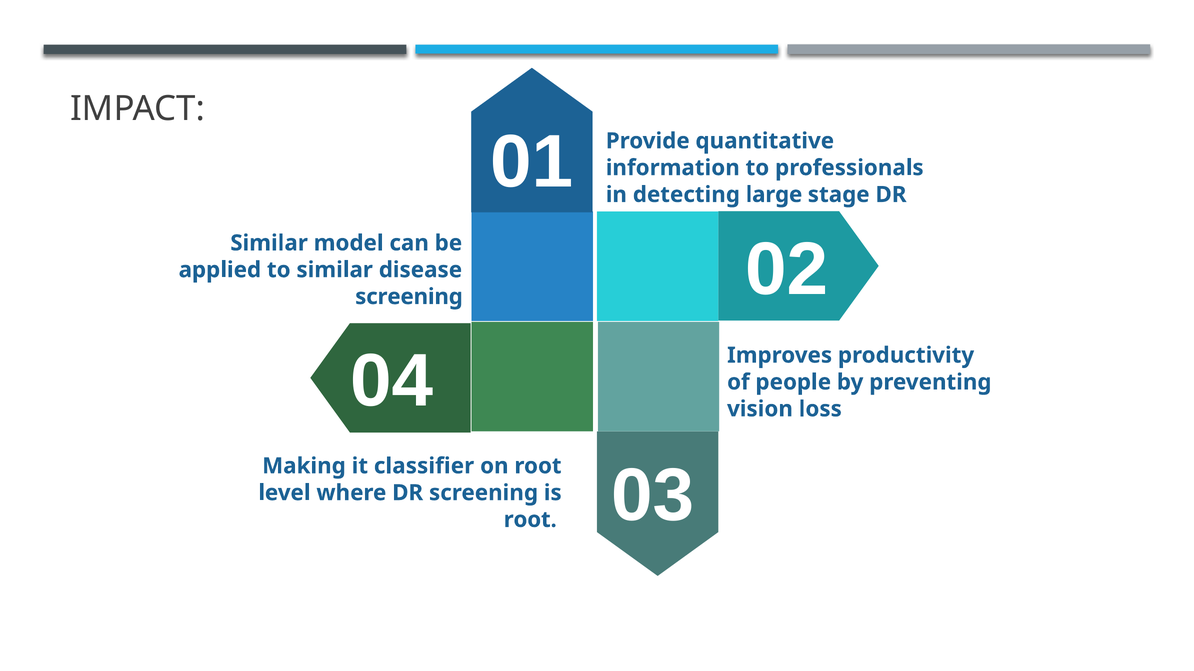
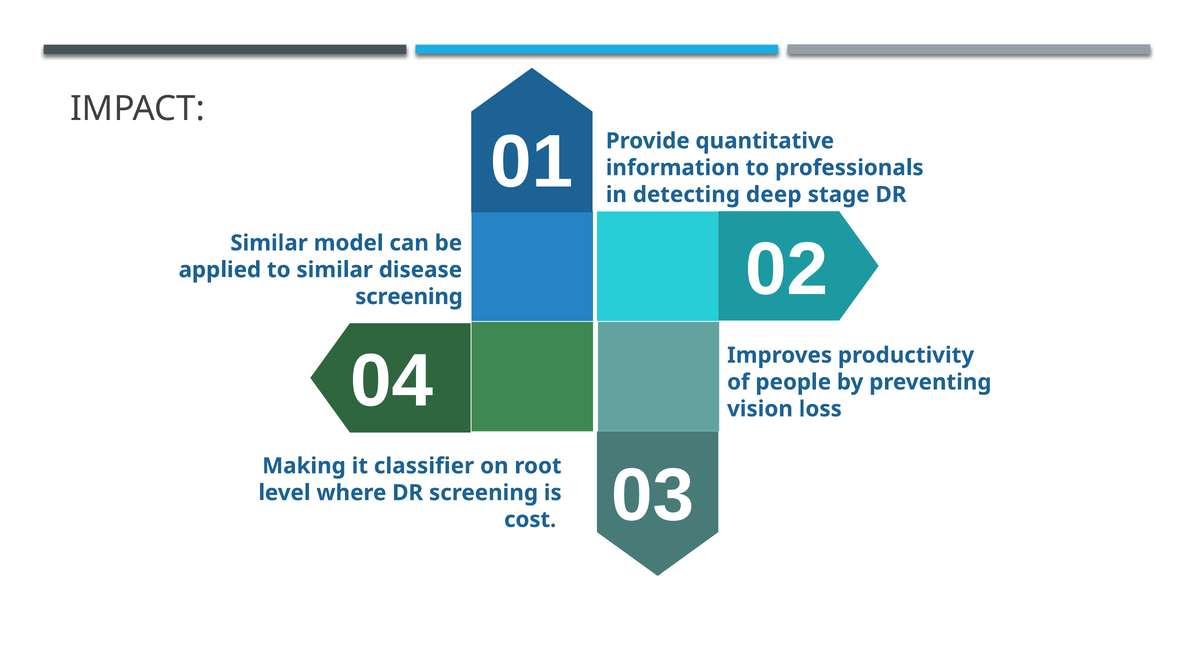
large: large -> deep
root at (530, 520): root -> cost
